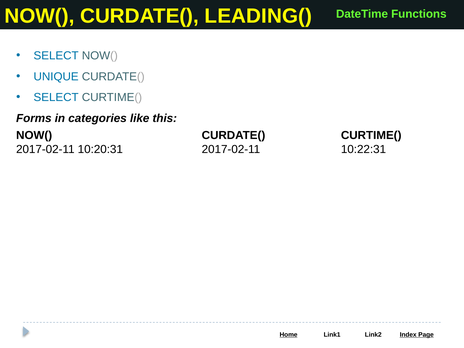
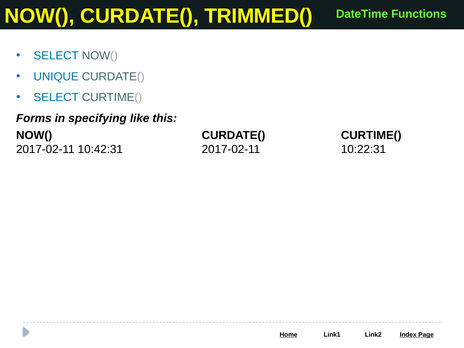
LEADING(: LEADING( -> TRIMMED(
categories: categories -> specifying
10:20:31: 10:20:31 -> 10:42:31
